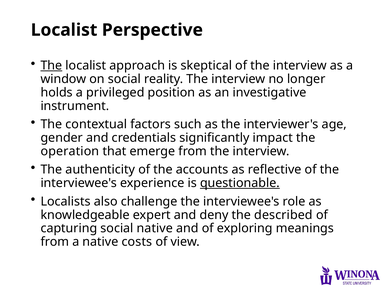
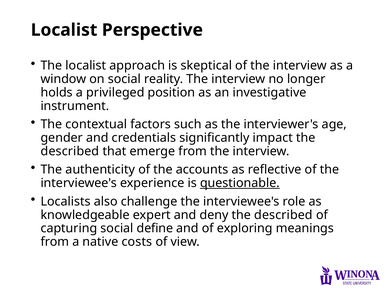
The at (51, 66) underline: present -> none
operation at (70, 151): operation -> described
social native: native -> define
